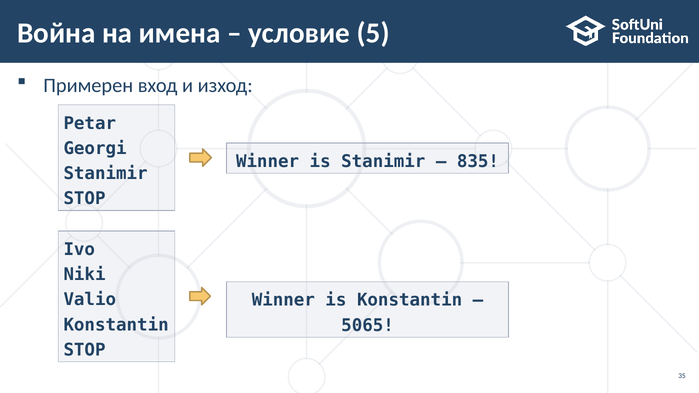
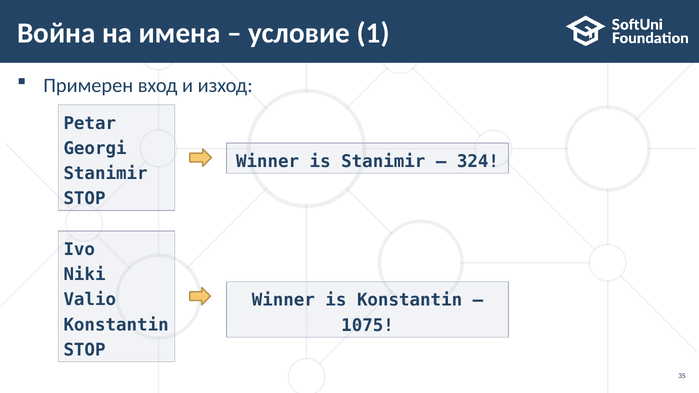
5: 5 -> 1
835: 835 -> 324
5065: 5065 -> 1075
